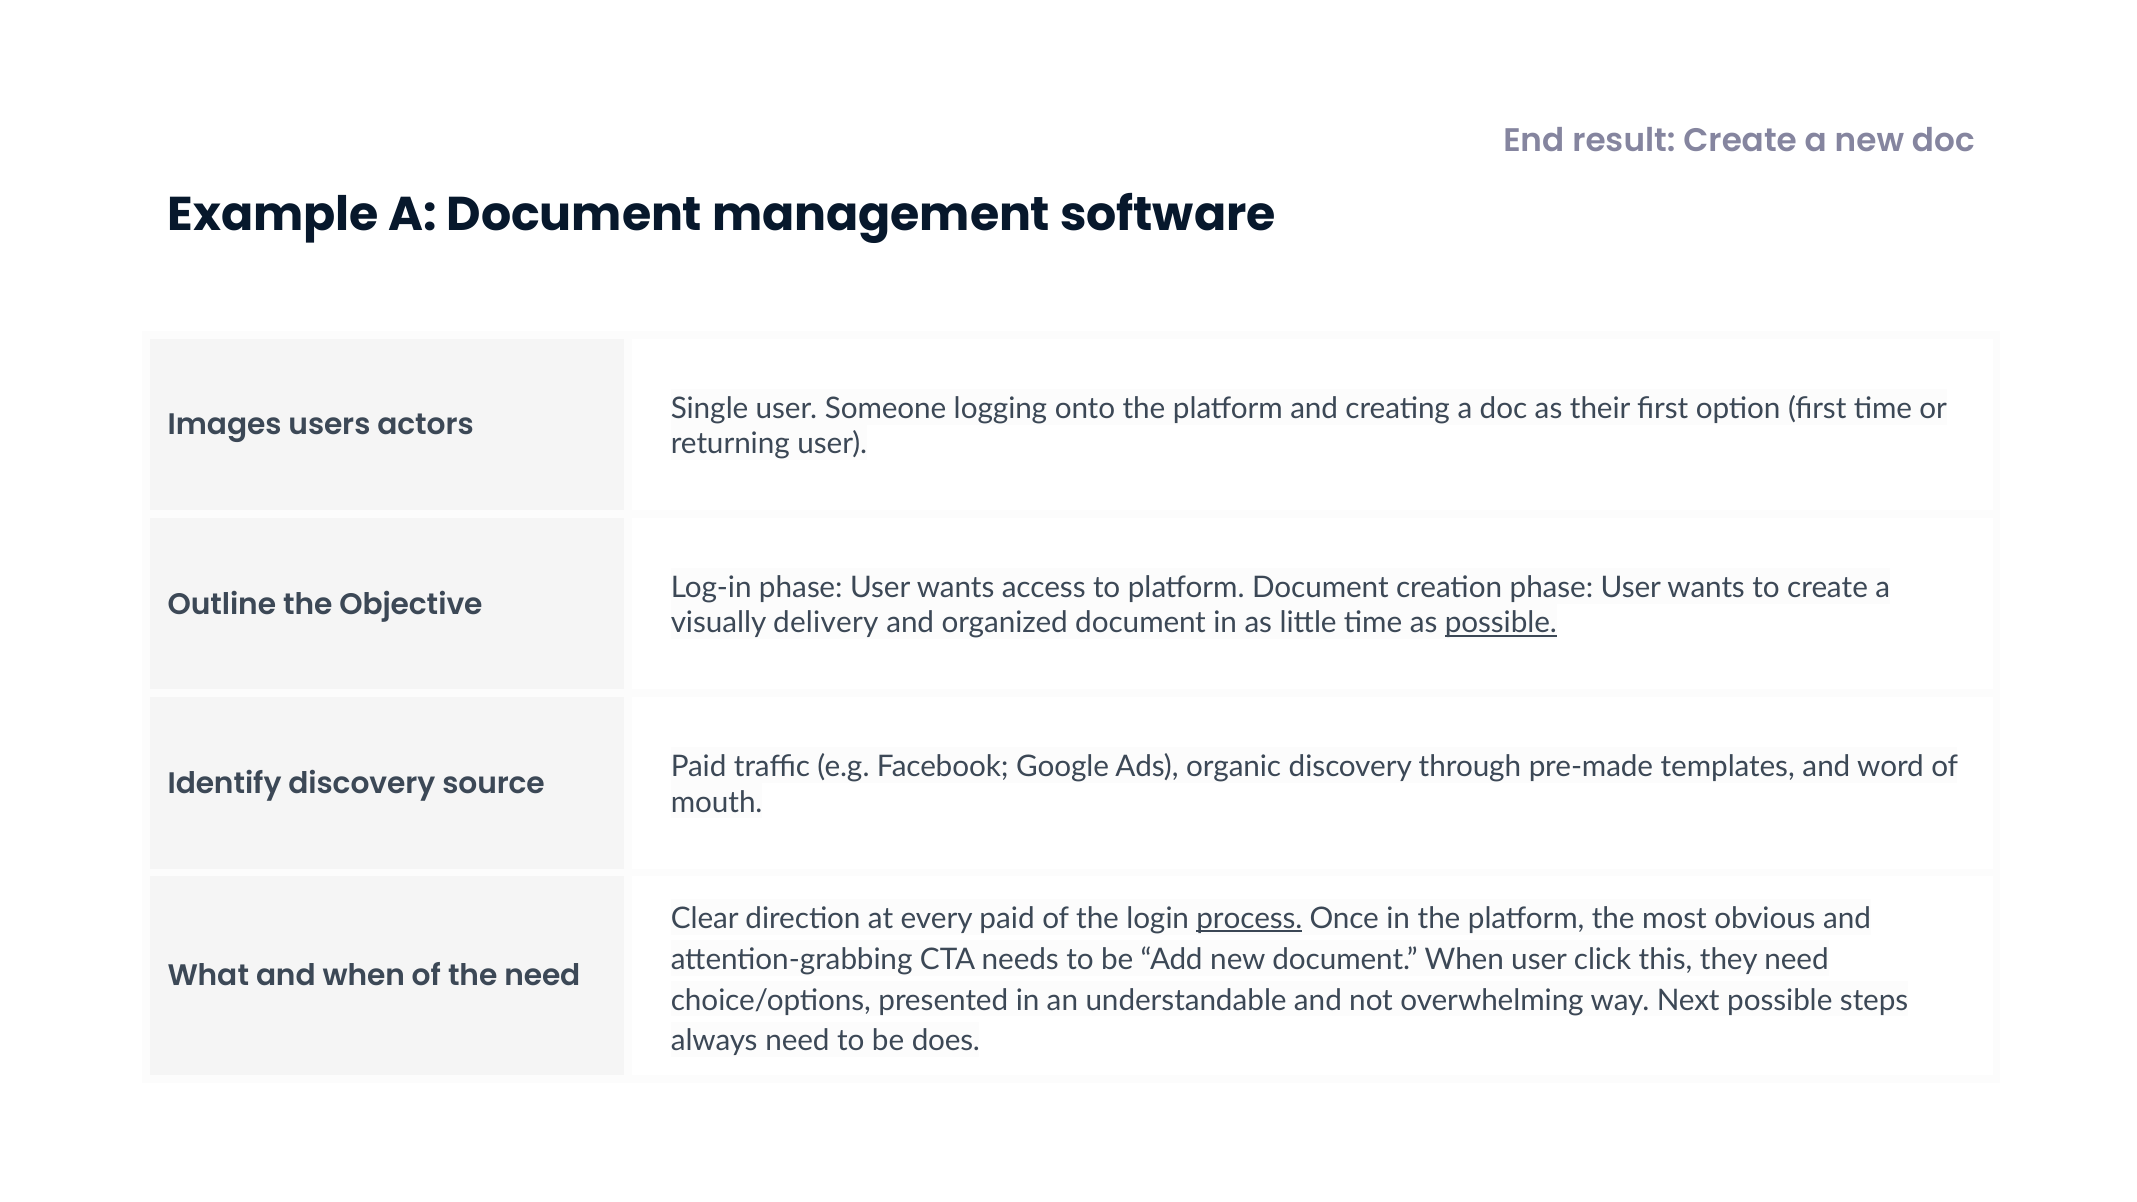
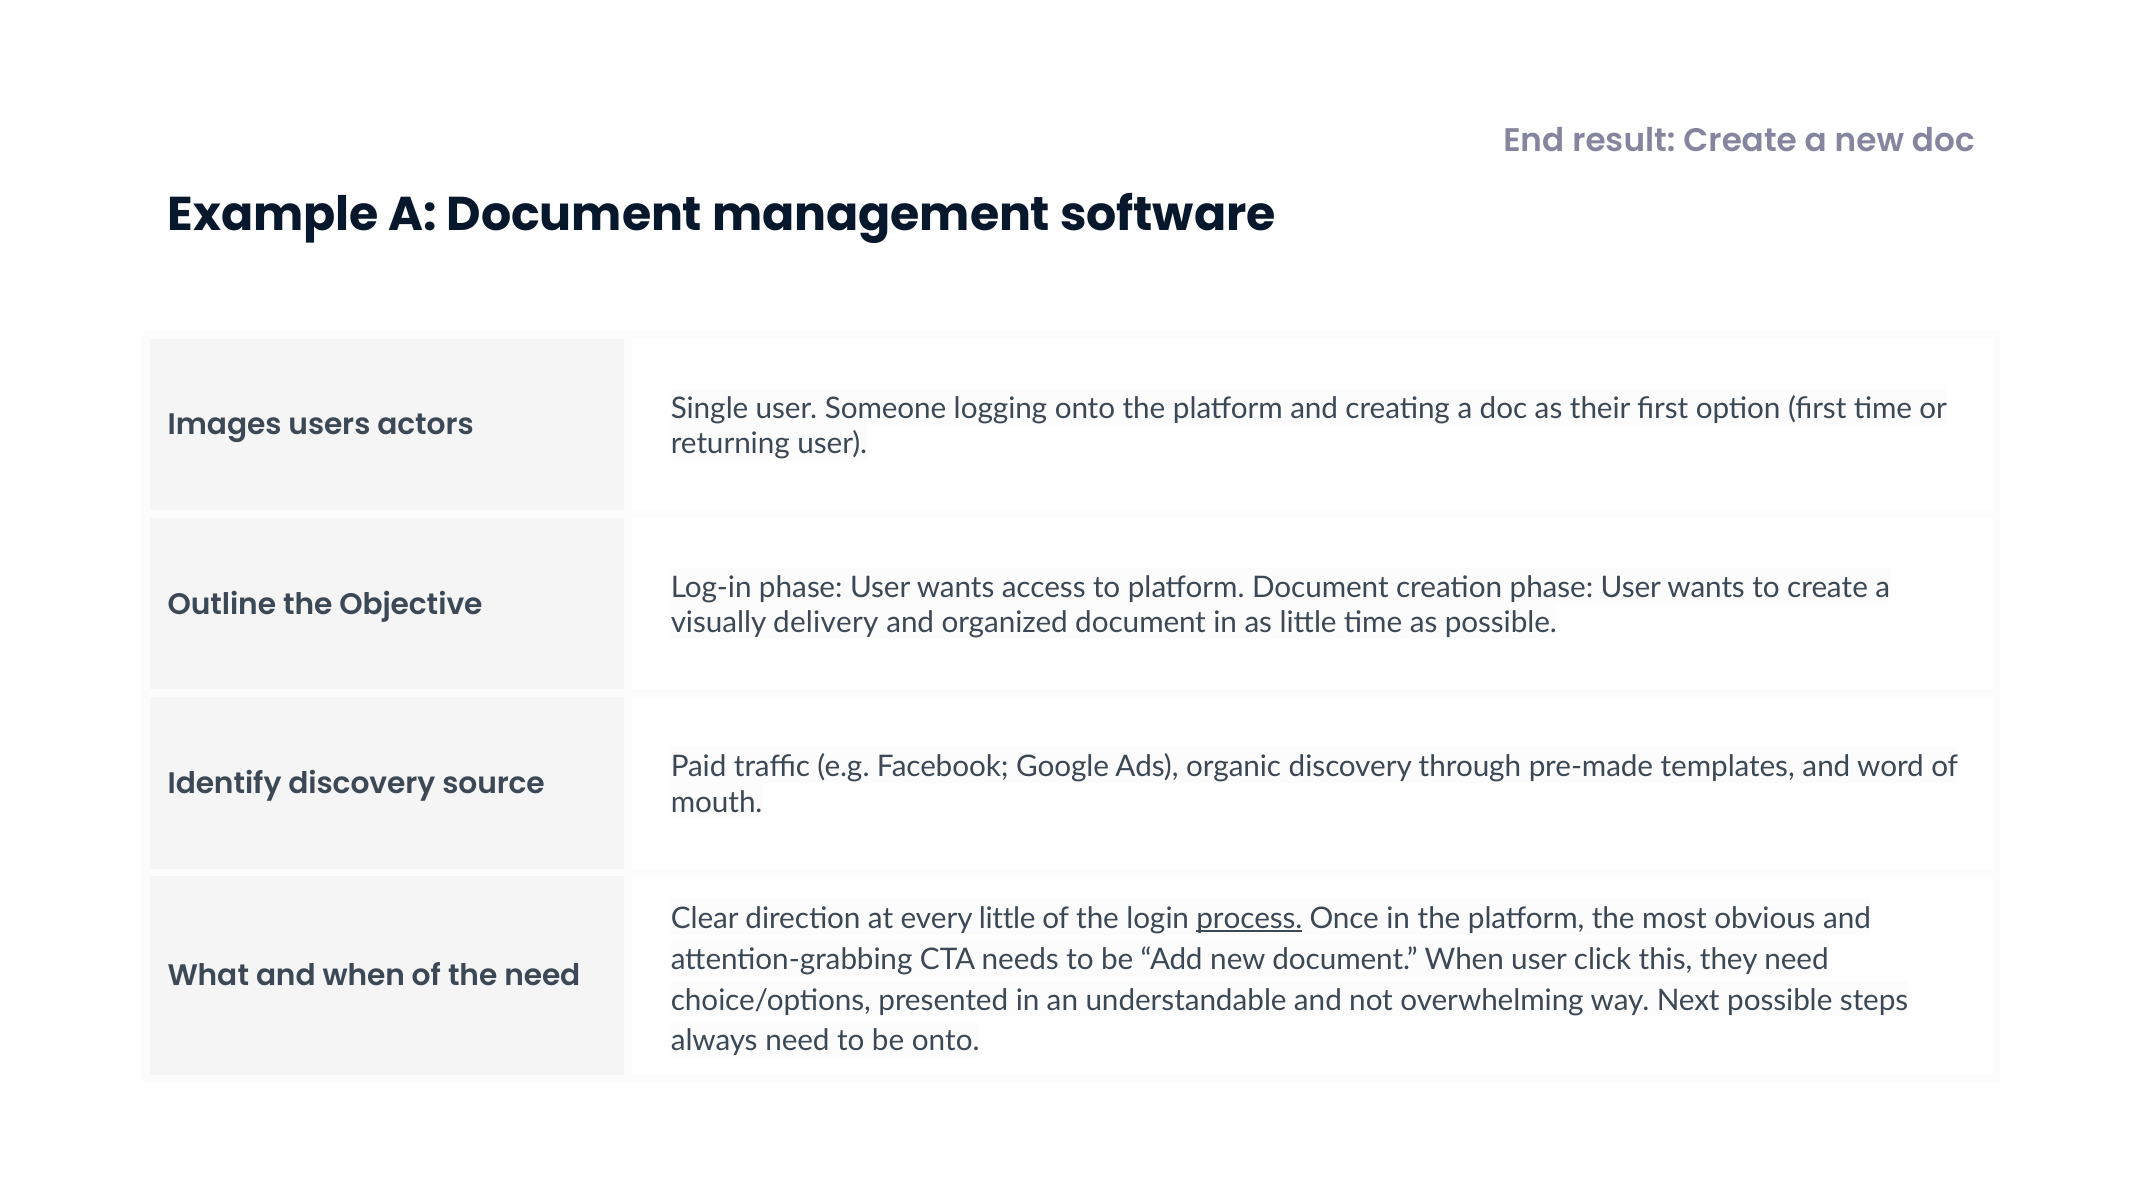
possible at (1501, 623) underline: present -> none
every paid: paid -> little
be does: does -> onto
